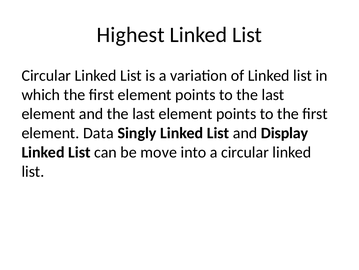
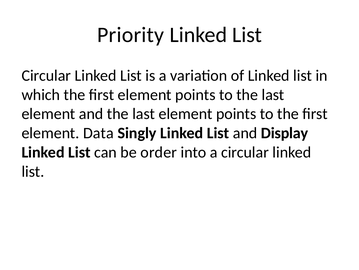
Highest: Highest -> Priority
move: move -> order
